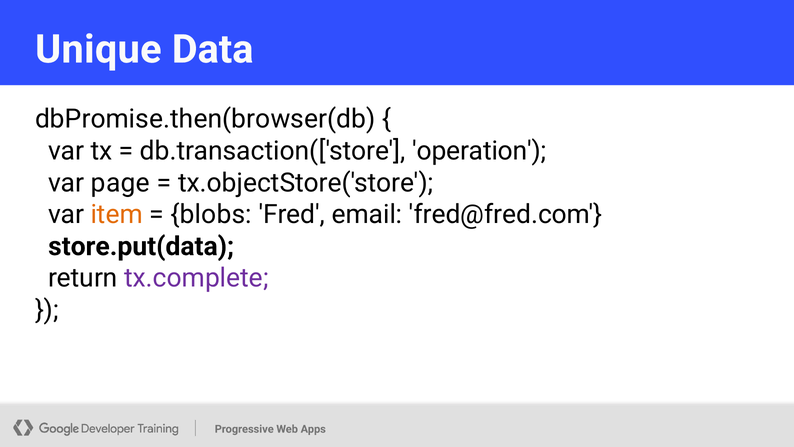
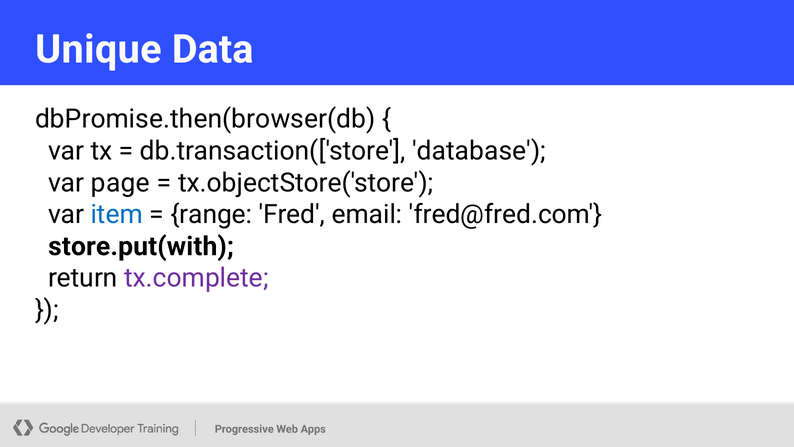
operation: operation -> database
item colour: orange -> blue
blobs: blobs -> range
store.put(data: store.put(data -> store.put(with
